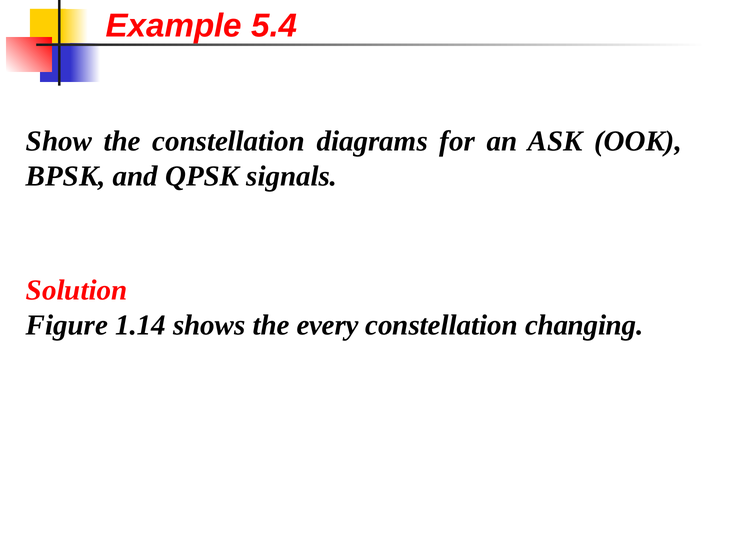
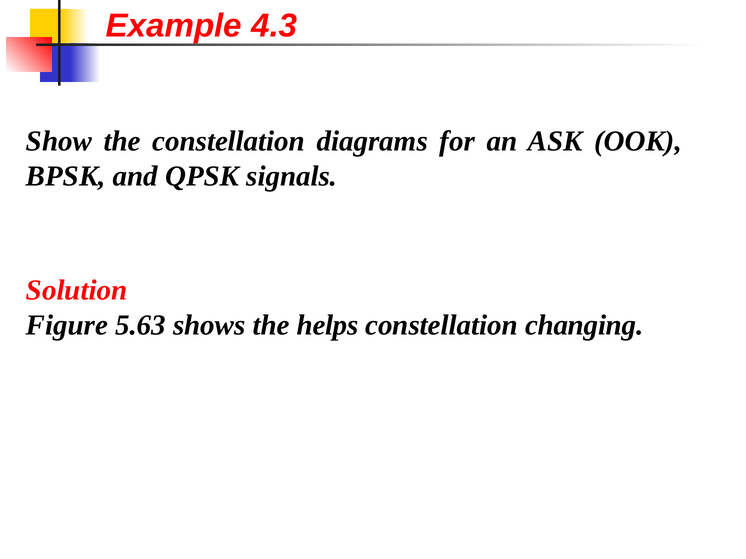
5.4: 5.4 -> 4.3
1.14: 1.14 -> 5.63
every: every -> helps
